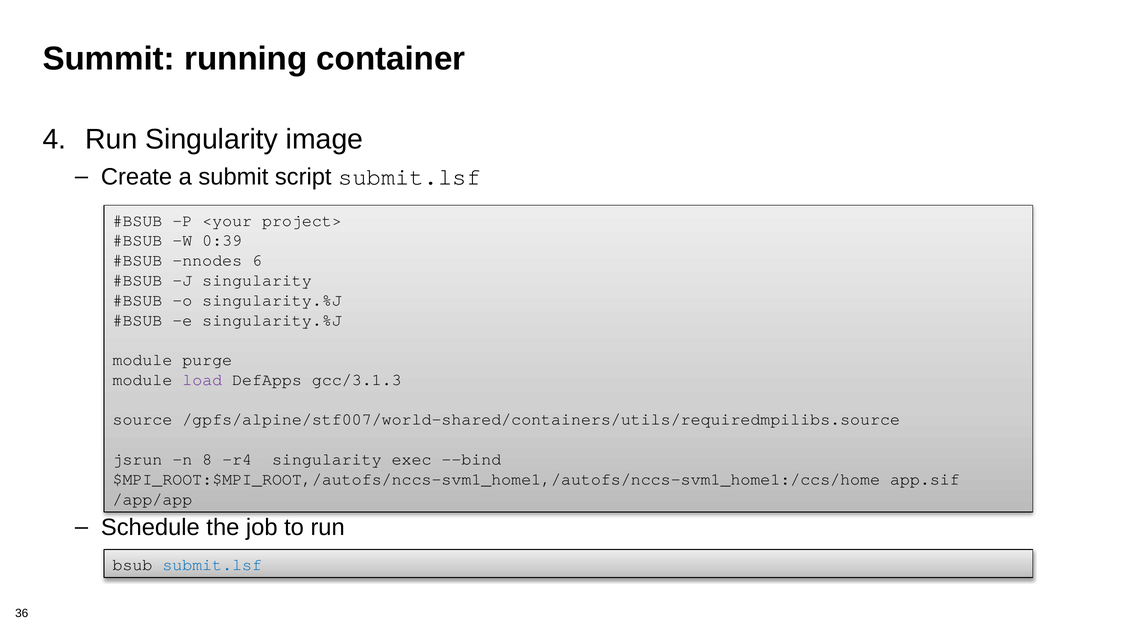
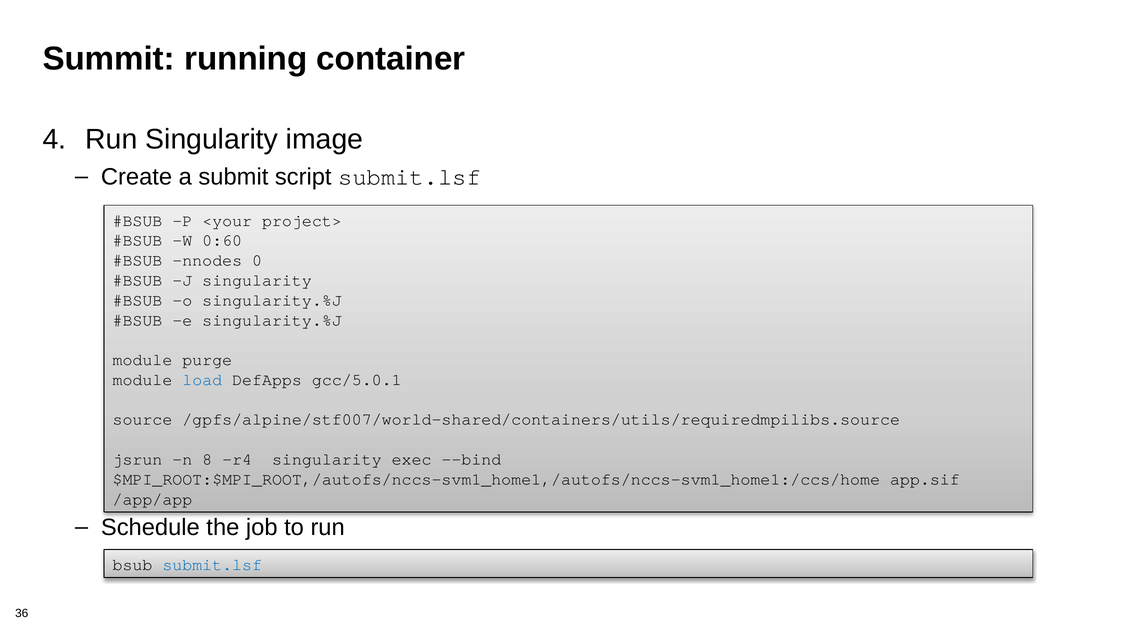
0:39: 0:39 -> 0:60
6: 6 -> 0
load colour: purple -> blue
gcc/3.1.3: gcc/3.1.3 -> gcc/5.0.1
